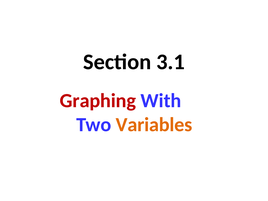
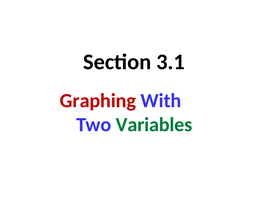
Variables colour: orange -> green
